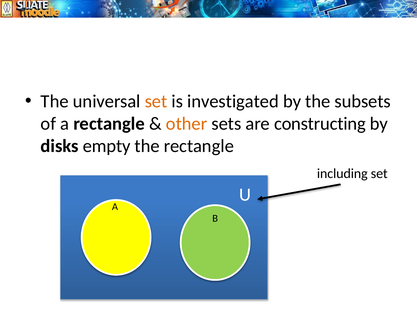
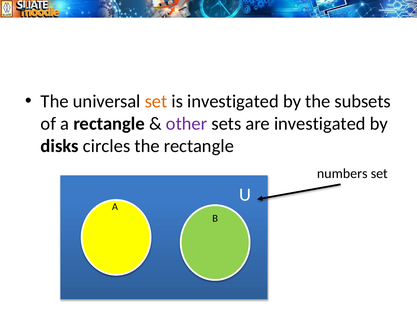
other colour: orange -> purple
are constructing: constructing -> investigated
empty: empty -> circles
including: including -> numbers
